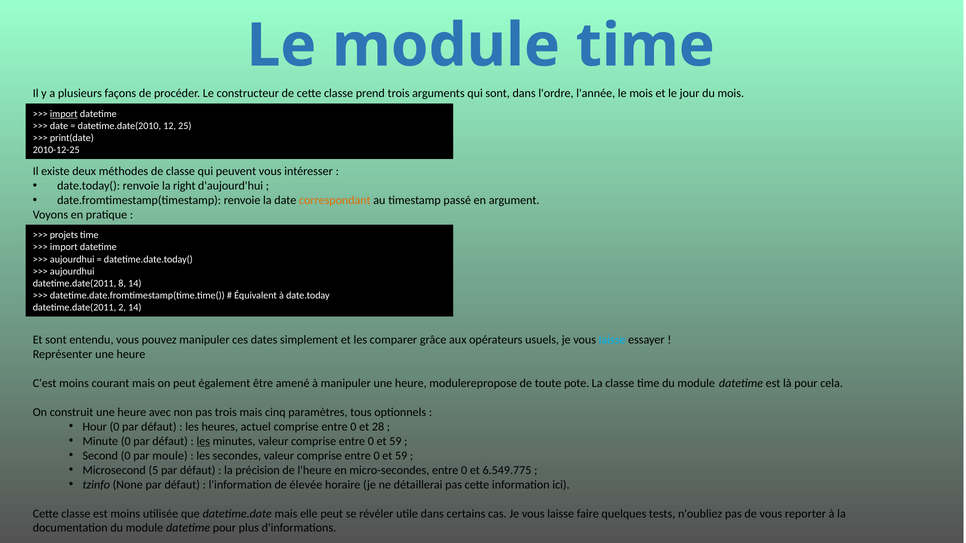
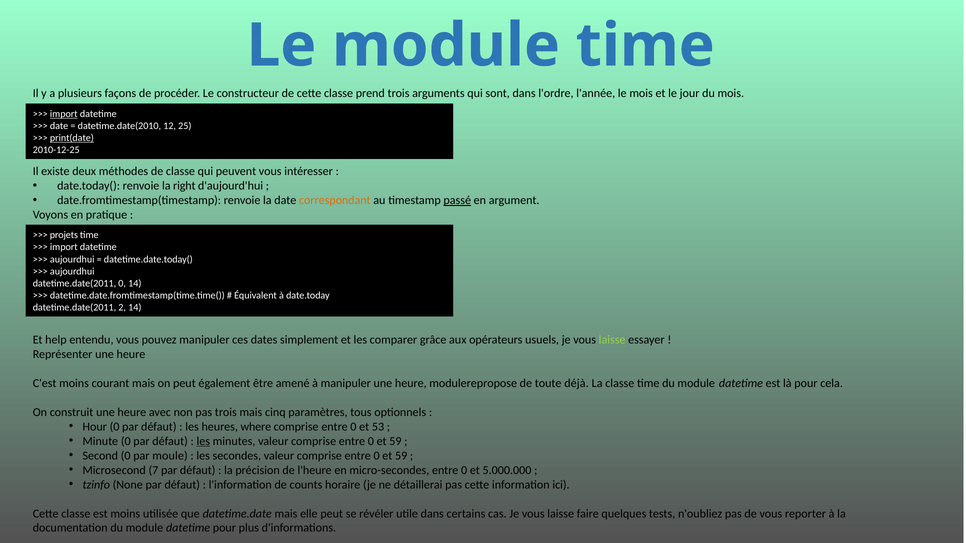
print(date underline: none -> present
passé underline: none -> present
datetime.date(2011 8: 8 -> 0
Et sont: sont -> help
laisse at (612, 340) colour: light blue -> light green
pote: pote -> déjà
actuel: actuel -> where
28: 28 -> 53
5: 5 -> 7
6.549.775: 6.549.775 -> 5.000.000
élevée: élevée -> counts
